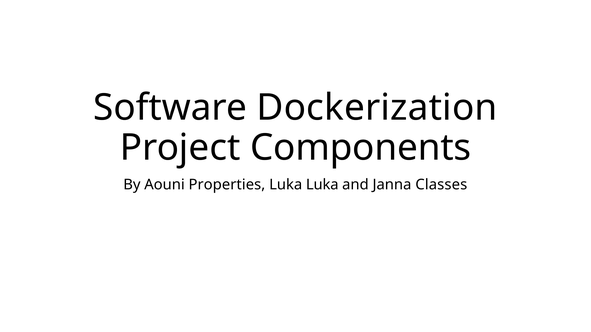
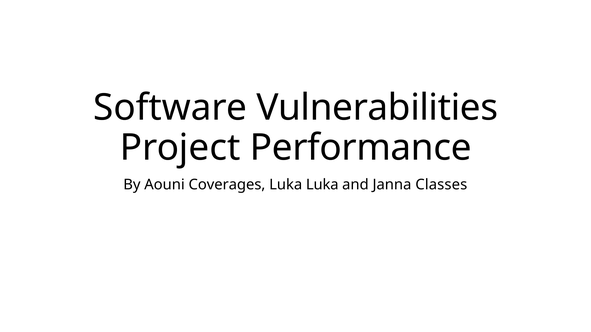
Dockerization: Dockerization -> Vulnerabilities
Components: Components -> Performance
Properties: Properties -> Coverages
